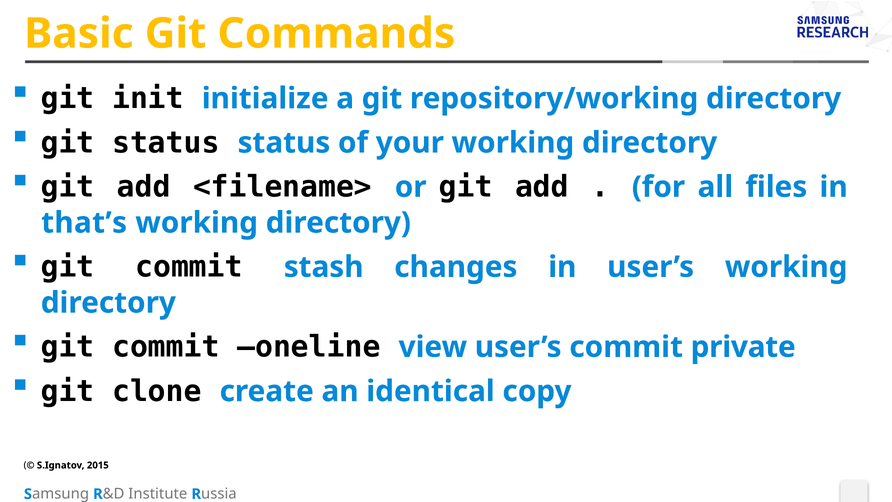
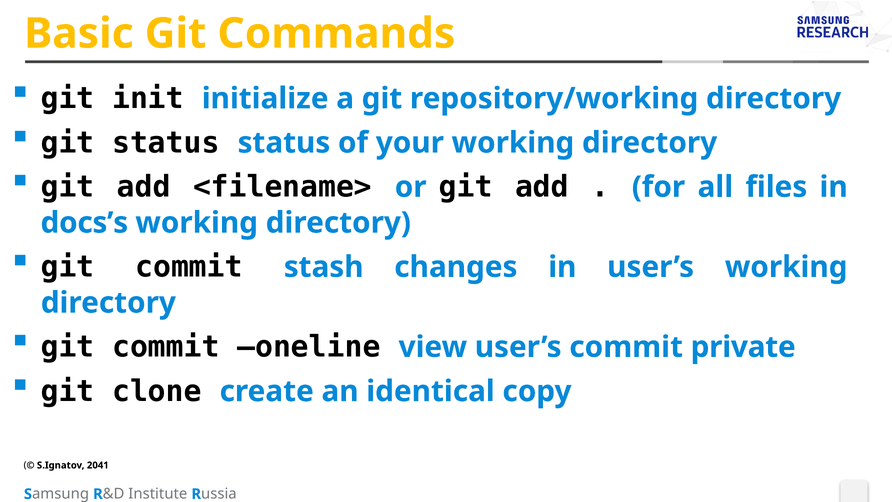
that’s: that’s -> docs’s
2015: 2015 -> 2041
